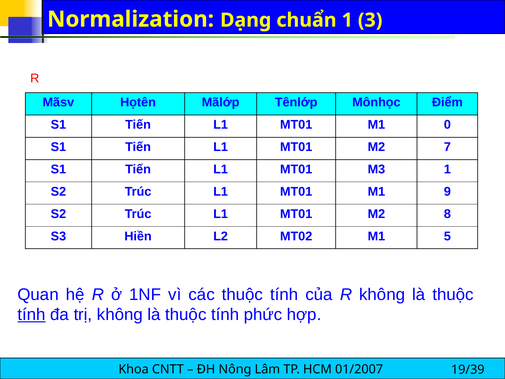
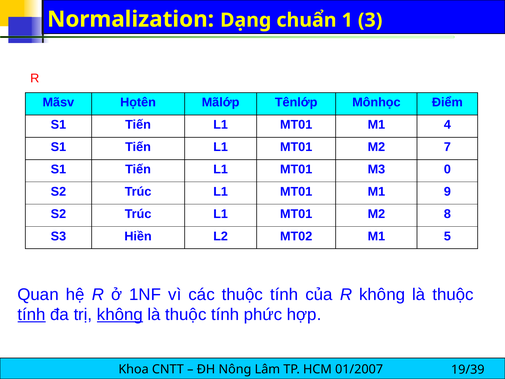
0: 0 -> 4
M3 1: 1 -> 0
không at (120, 315) underline: none -> present
